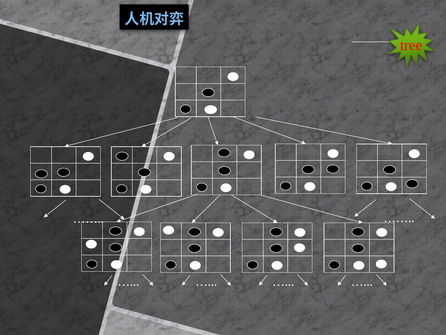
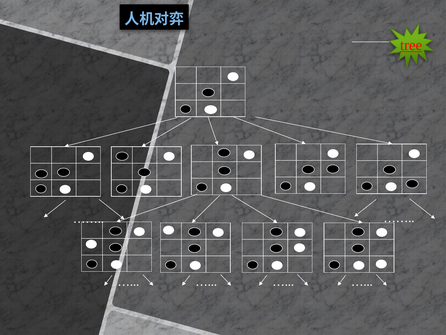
tree underline: none -> present
